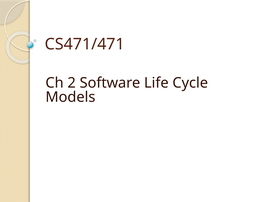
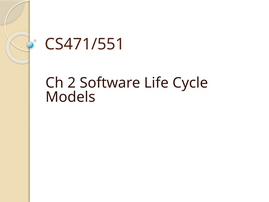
CS471/471: CS471/471 -> CS471/551
